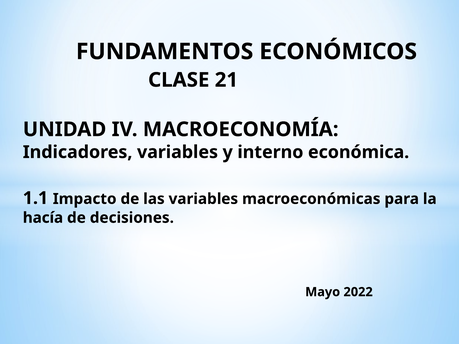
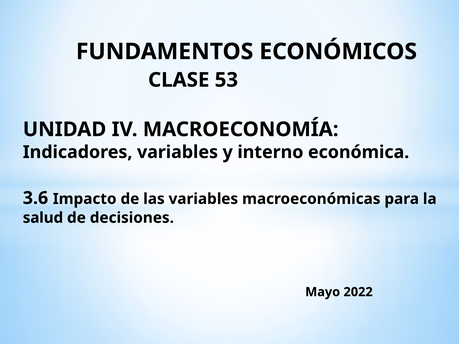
21: 21 -> 53
1.1: 1.1 -> 3.6
hacía: hacía -> salud
